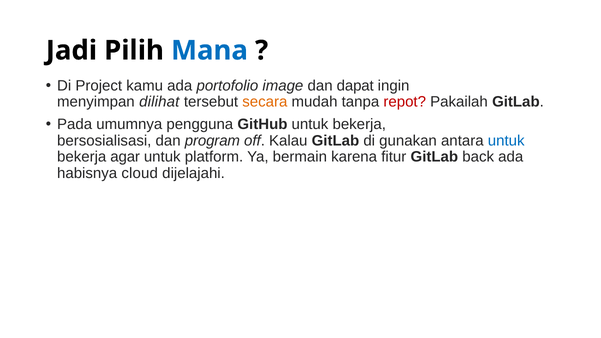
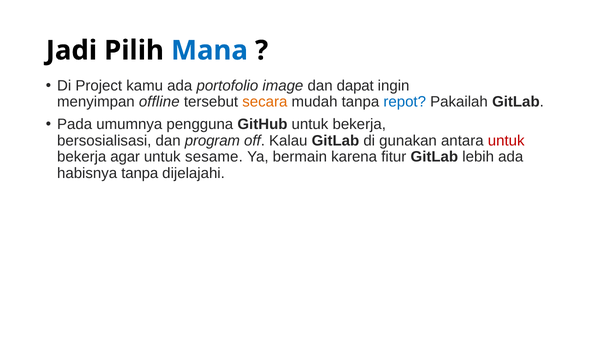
dilihat: dilihat -> offline
repot colour: red -> blue
untuk at (506, 141) colour: blue -> red
platform: platform -> sesame
back: back -> lebih
habisnya cloud: cloud -> tanpa
